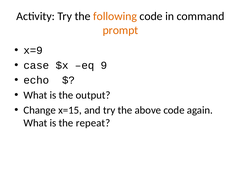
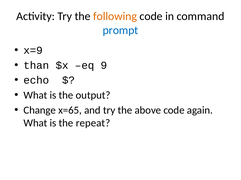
prompt colour: orange -> blue
case: case -> than
x=15: x=15 -> x=65
